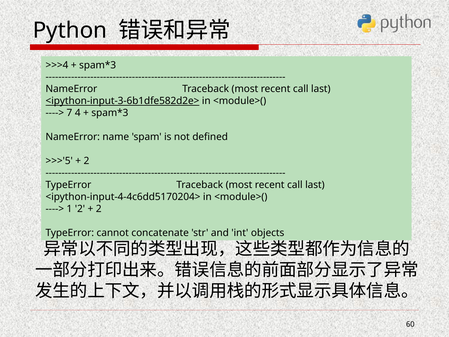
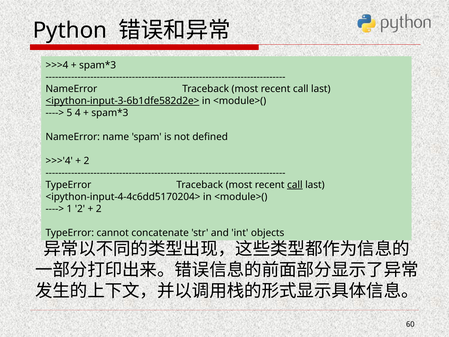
7: 7 -> 5
>>>'5: >>>'5 -> >>>'4
call at (295, 185) underline: none -> present
